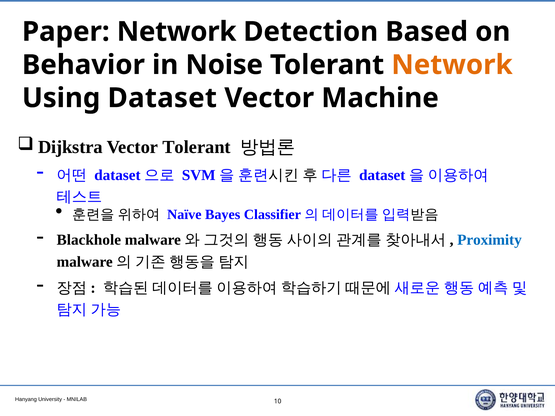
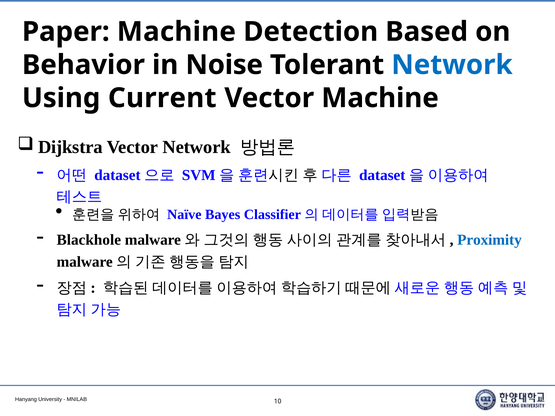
Paper Network: Network -> Machine
Network at (452, 65) colour: orange -> blue
Using Dataset: Dataset -> Current
Vector Tolerant: Tolerant -> Network
